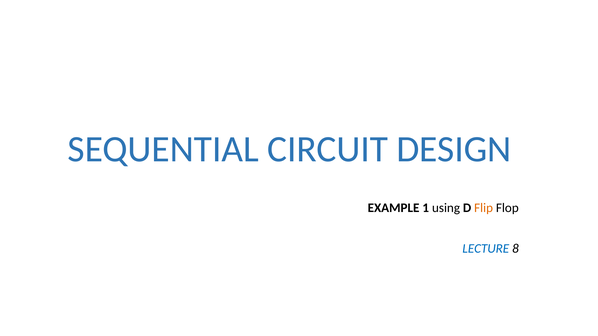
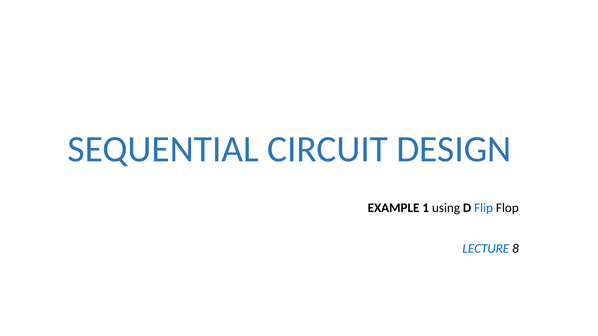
Flip colour: orange -> blue
